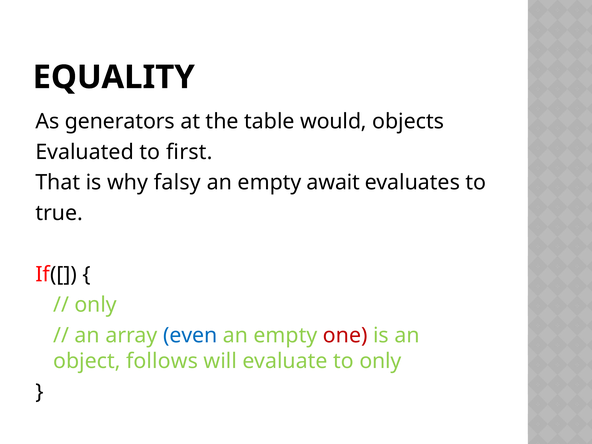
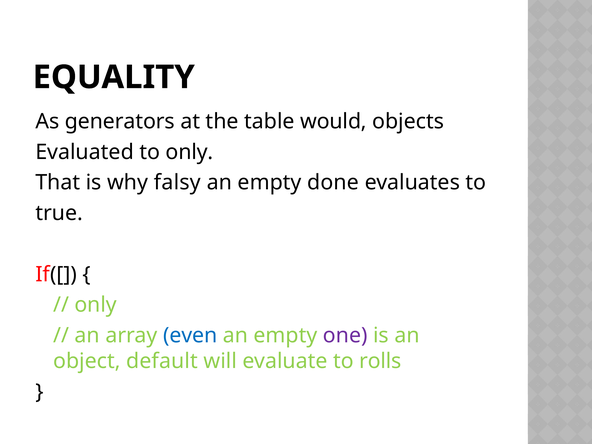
to first: first -> only
await: await -> done
one colour: red -> purple
follows: follows -> default
to only: only -> rolls
